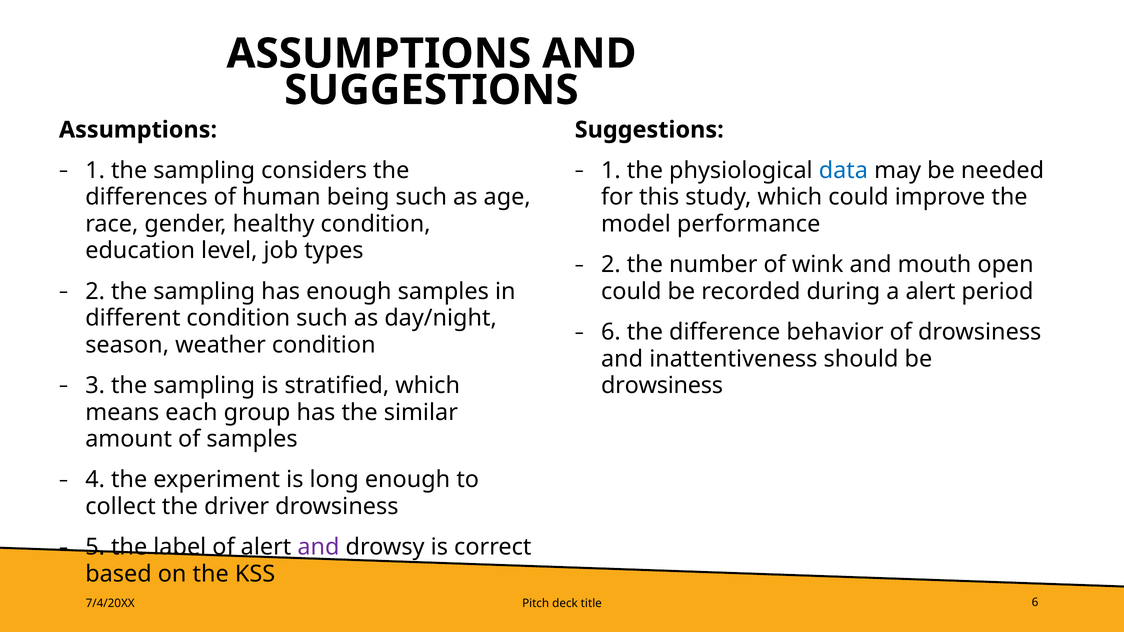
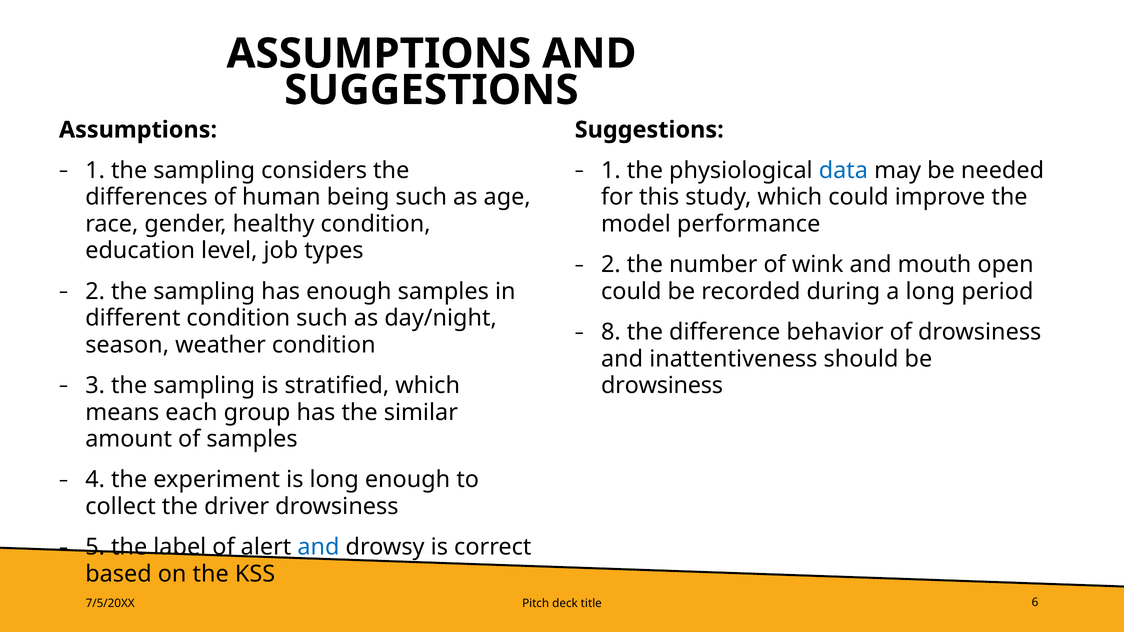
a alert: alert -> long
6 at (611, 332): 6 -> 8
and at (318, 547) colour: purple -> blue
7/4/20XX: 7/4/20XX -> 7/5/20XX
